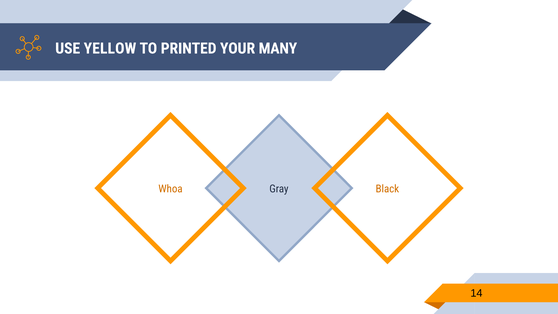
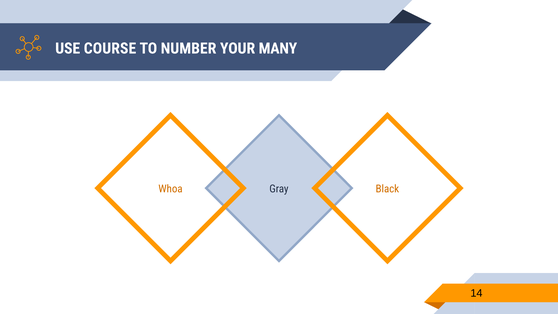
YELLOW: YELLOW -> COURSE
PRINTED: PRINTED -> NUMBER
